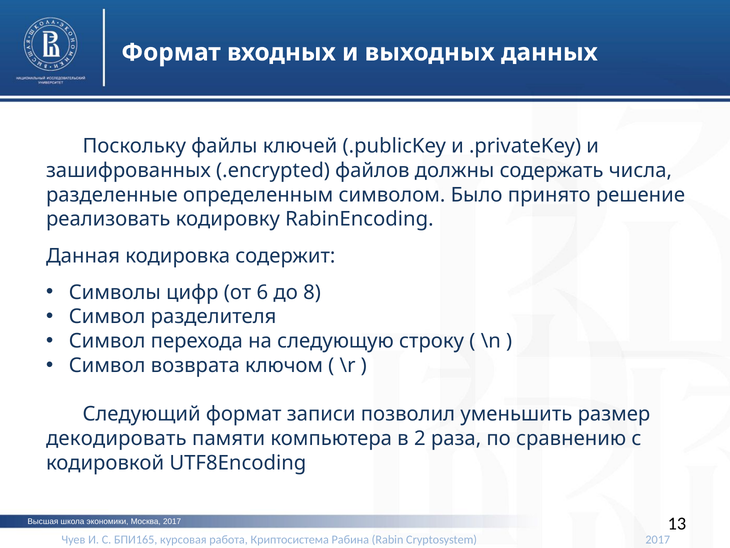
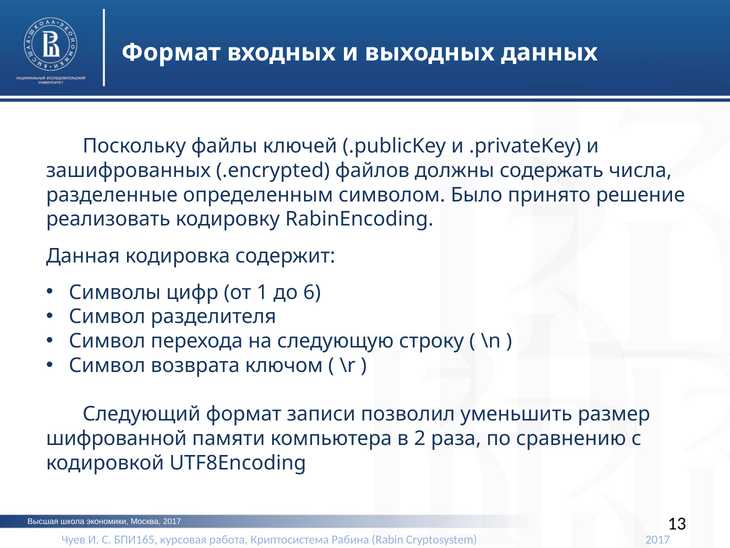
6: 6 -> 1
8: 8 -> 6
декодировать: декодировать -> шифрованной
